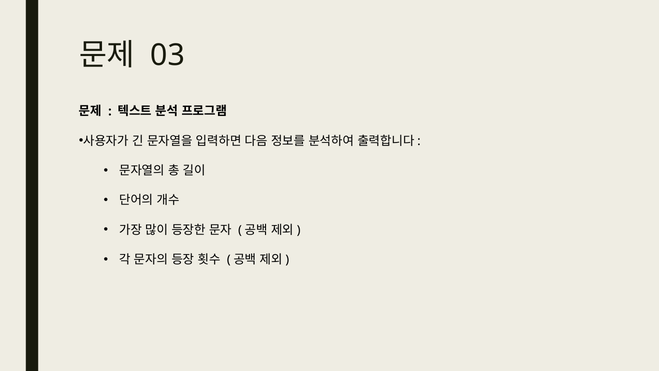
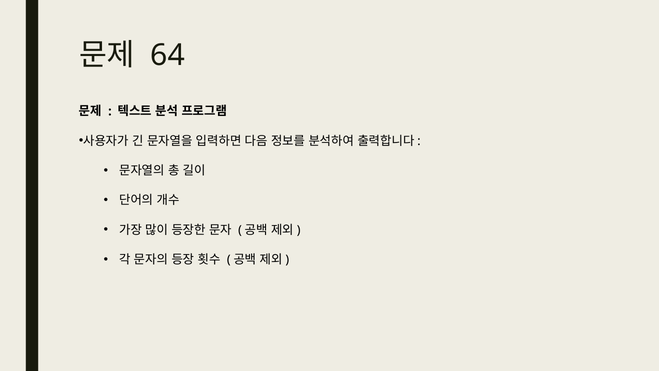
03: 03 -> 64
